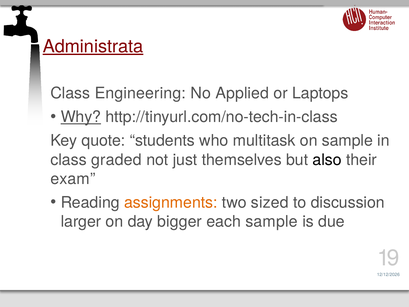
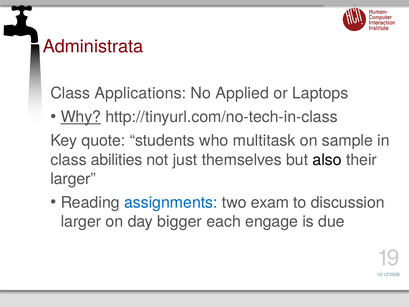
Administrata underline: present -> none
Engineering: Engineering -> Applications
graded: graded -> abilities
exam at (73, 179): exam -> larger
assignments colour: orange -> blue
sized: sized -> exam
each sample: sample -> engage
